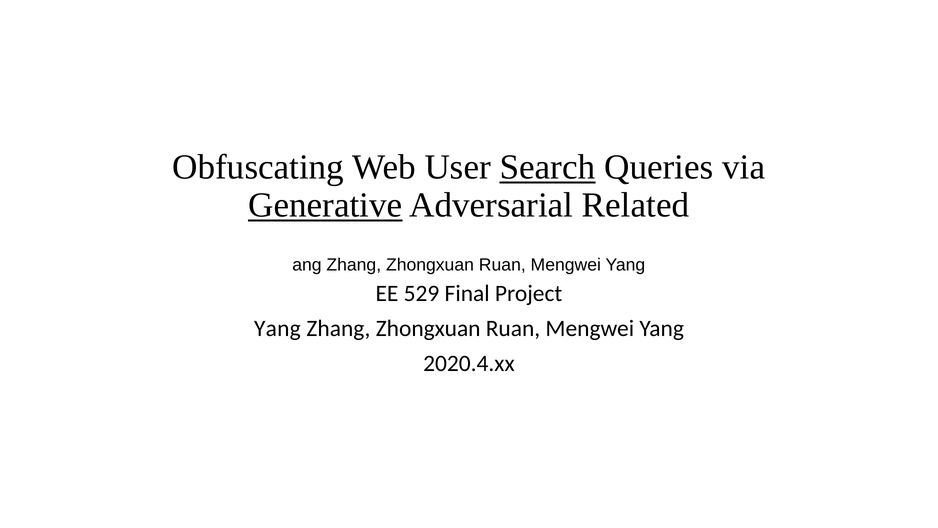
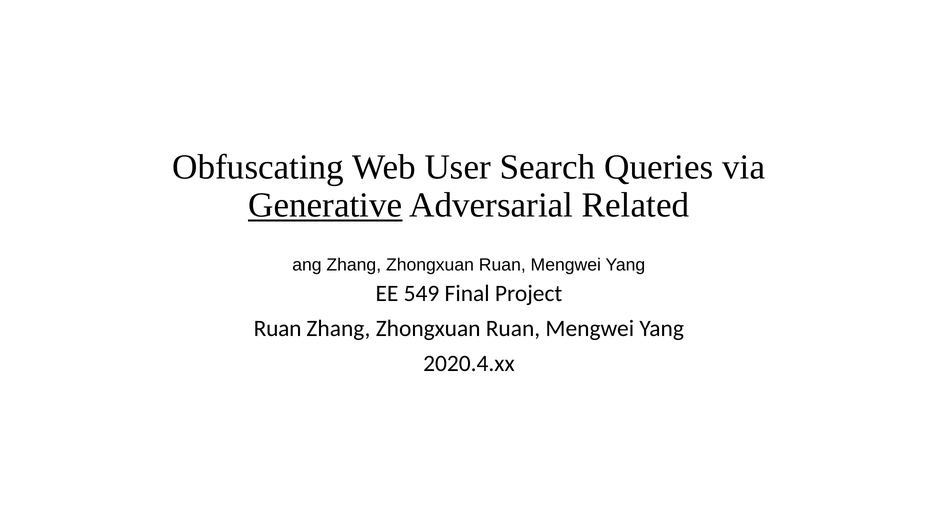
Search underline: present -> none
529: 529 -> 549
Yang at (277, 328): Yang -> Ruan
